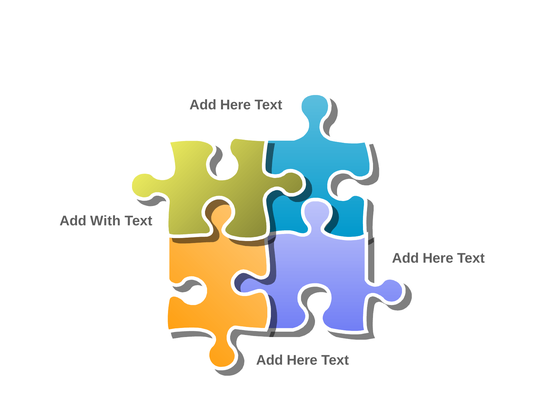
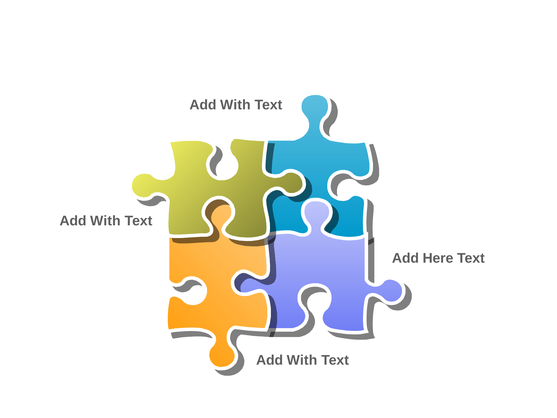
Here at (235, 105): Here -> With
Here at (302, 360): Here -> With
